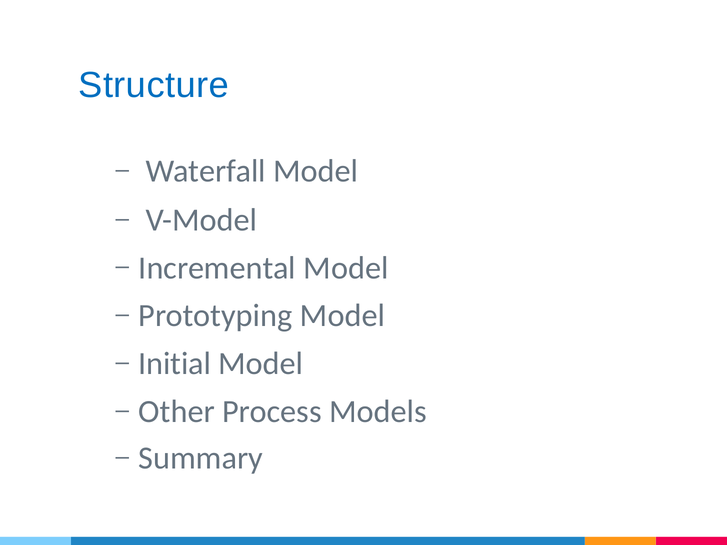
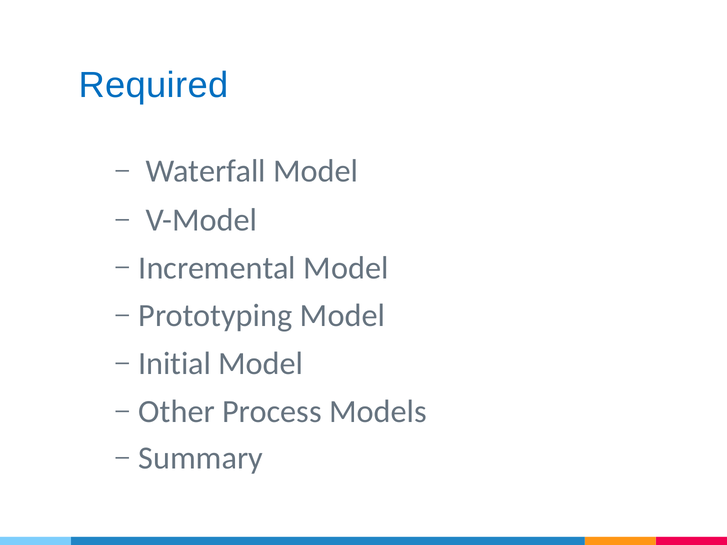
Structure: Structure -> Required
